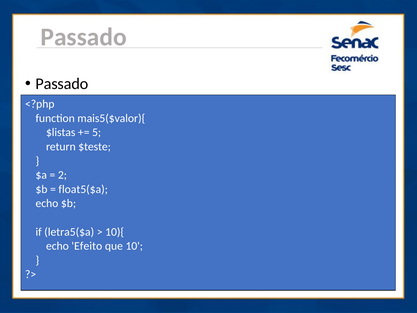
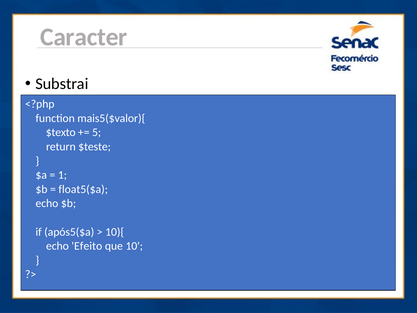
Passado at (84, 37): Passado -> Caracter
Passado at (62, 84): Passado -> Substrai
$listas: $listas -> $texto
2: 2 -> 1
letra5($a: letra5($a -> após5($a
